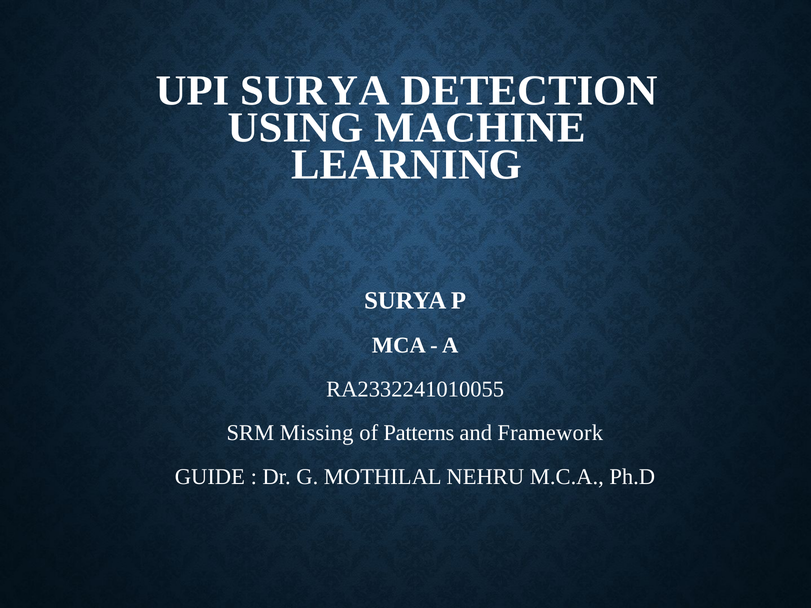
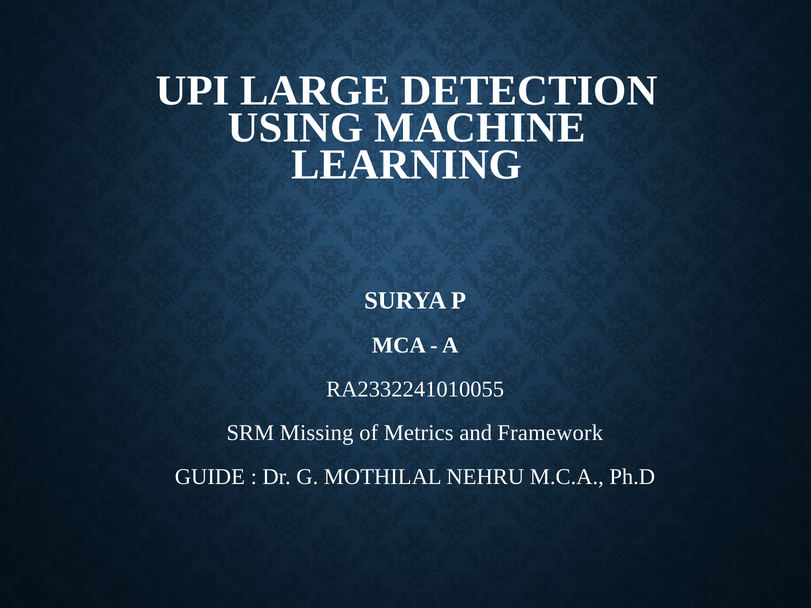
UPI SURYA: SURYA -> LARGE
Patterns: Patterns -> Metrics
